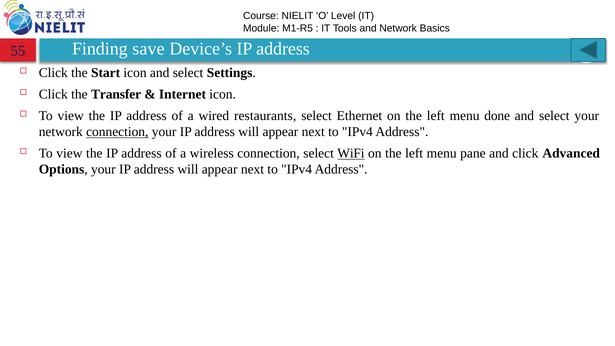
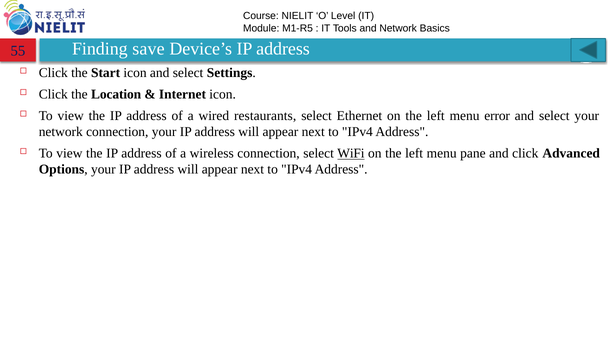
Transfer: Transfer -> Location
done: done -> error
connection at (117, 132) underline: present -> none
